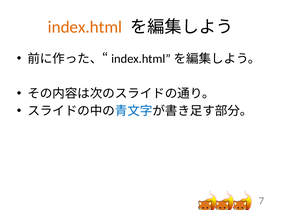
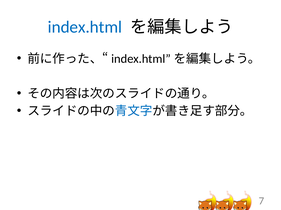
index.html colour: orange -> blue
